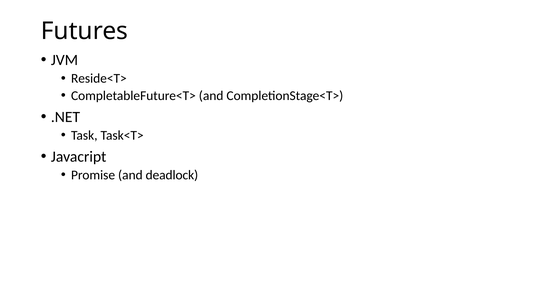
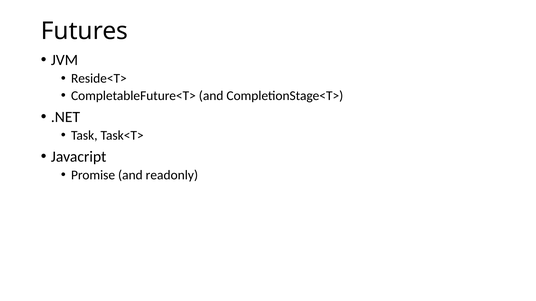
deadlock: deadlock -> readonly
